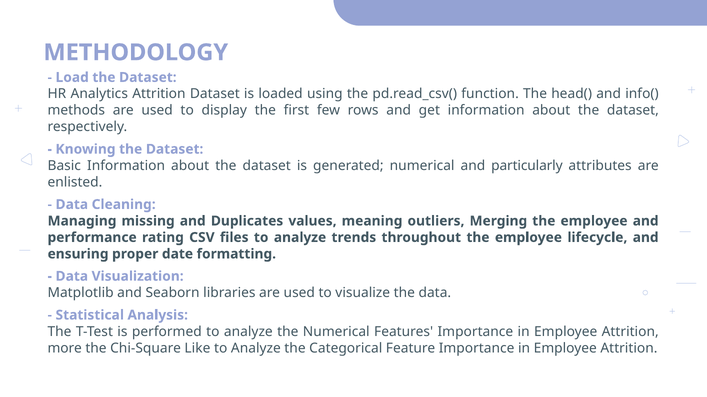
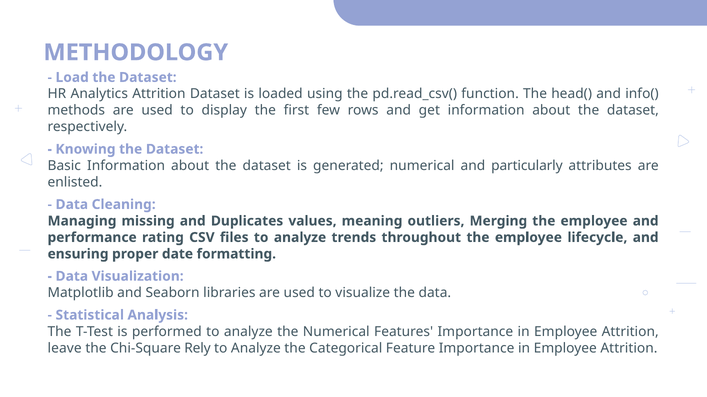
more: more -> leave
Like: Like -> Rely
